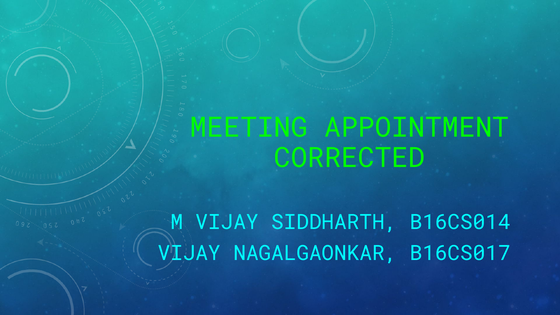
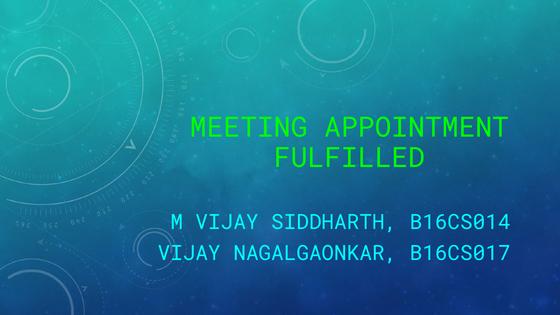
CORRECTED: CORRECTED -> FULFILLED
